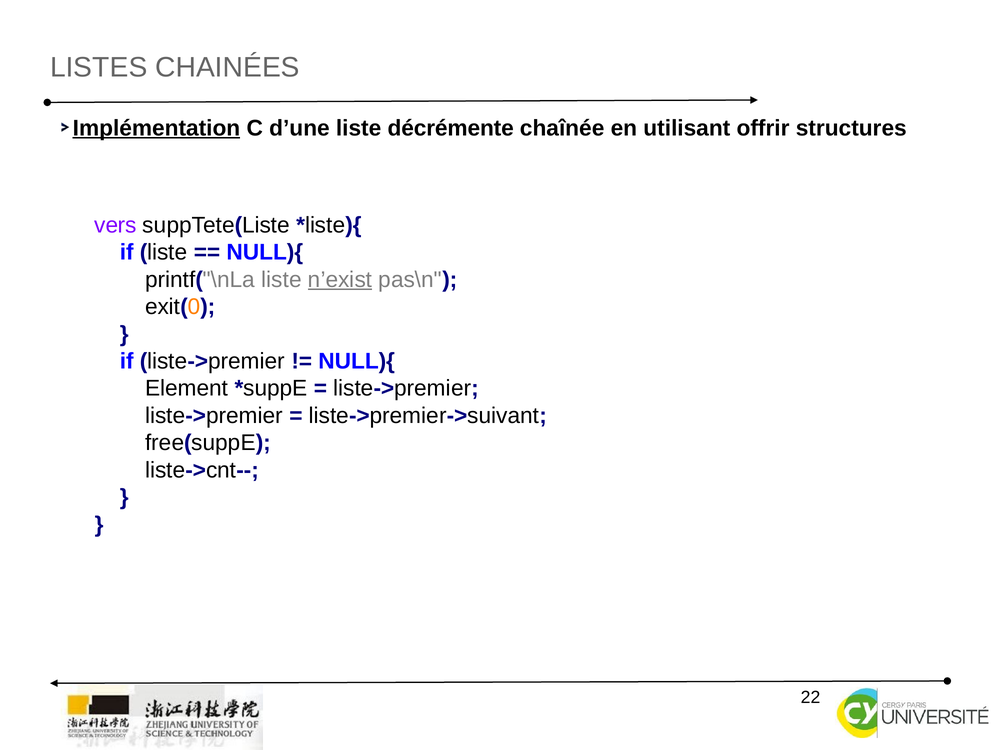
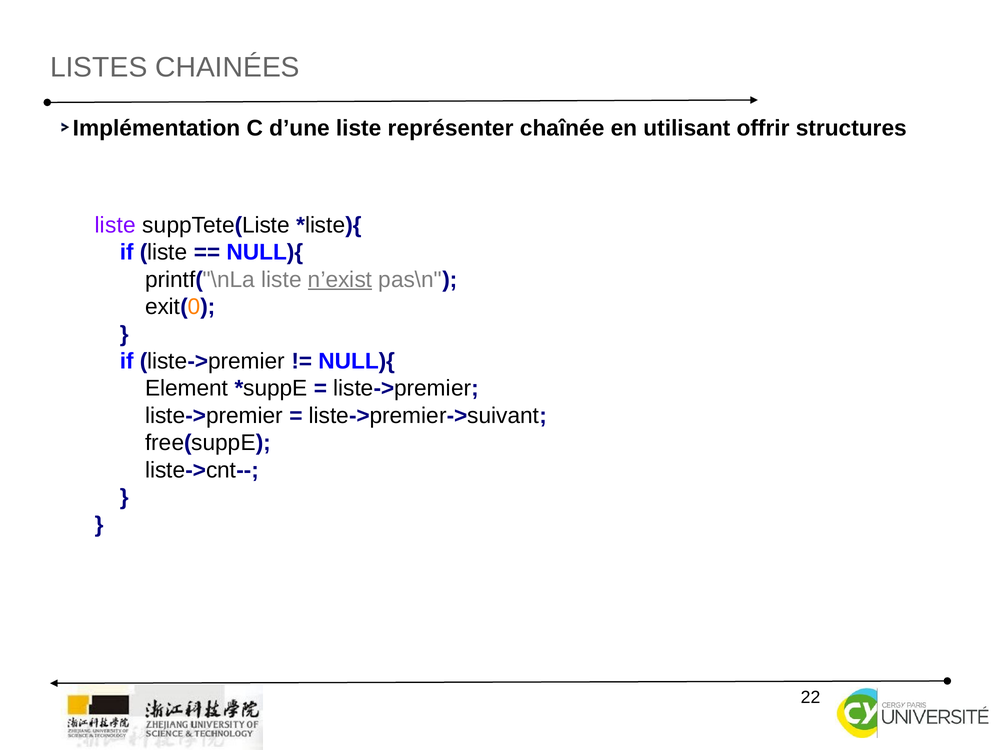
Implémentation underline: present -> none
décrémente: décrémente -> représenter
vers at (116, 225): vers -> liste
